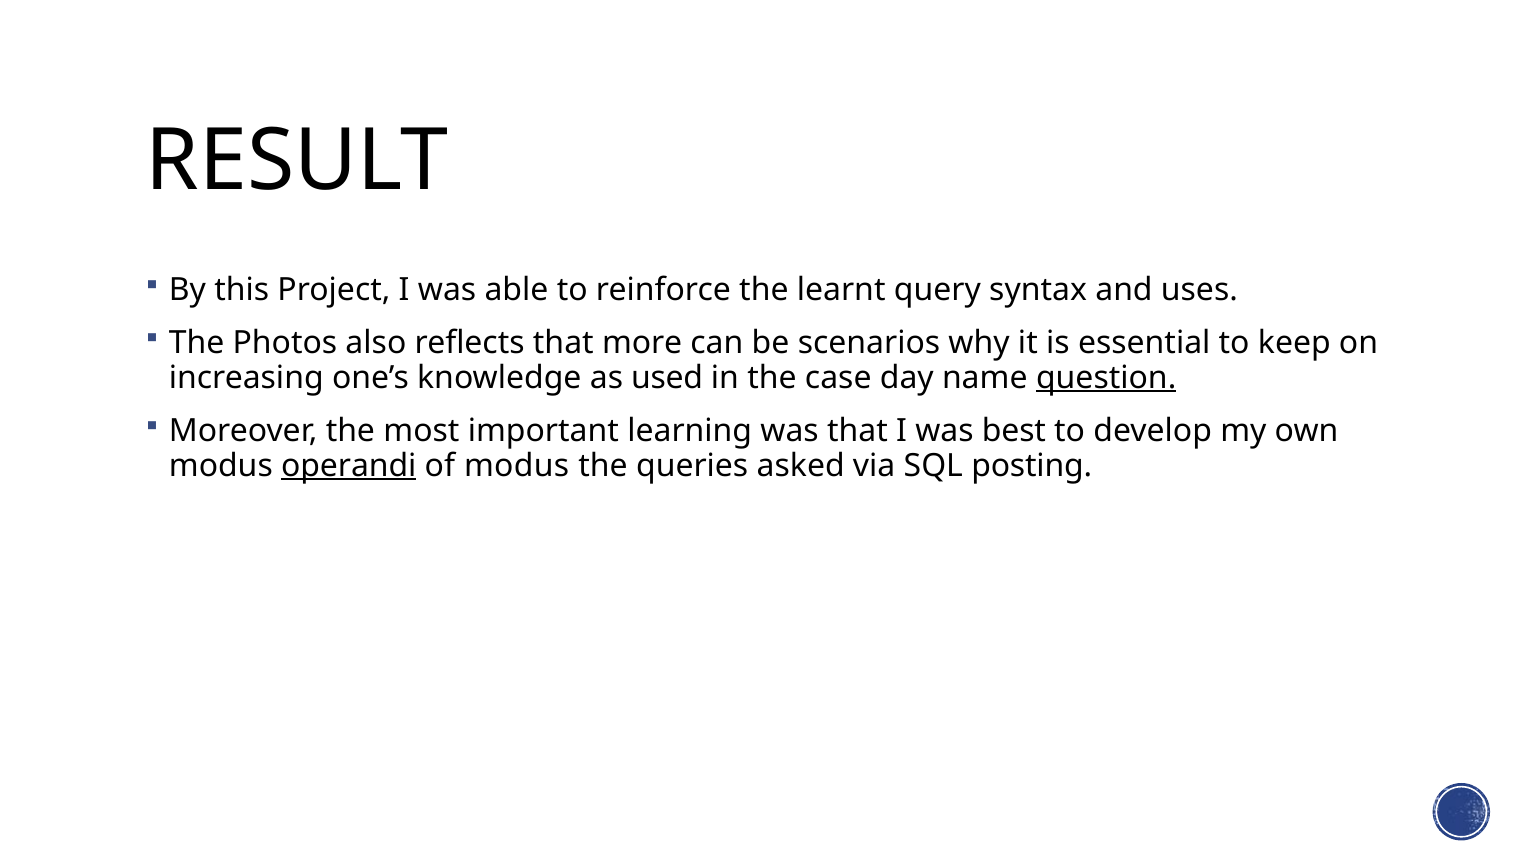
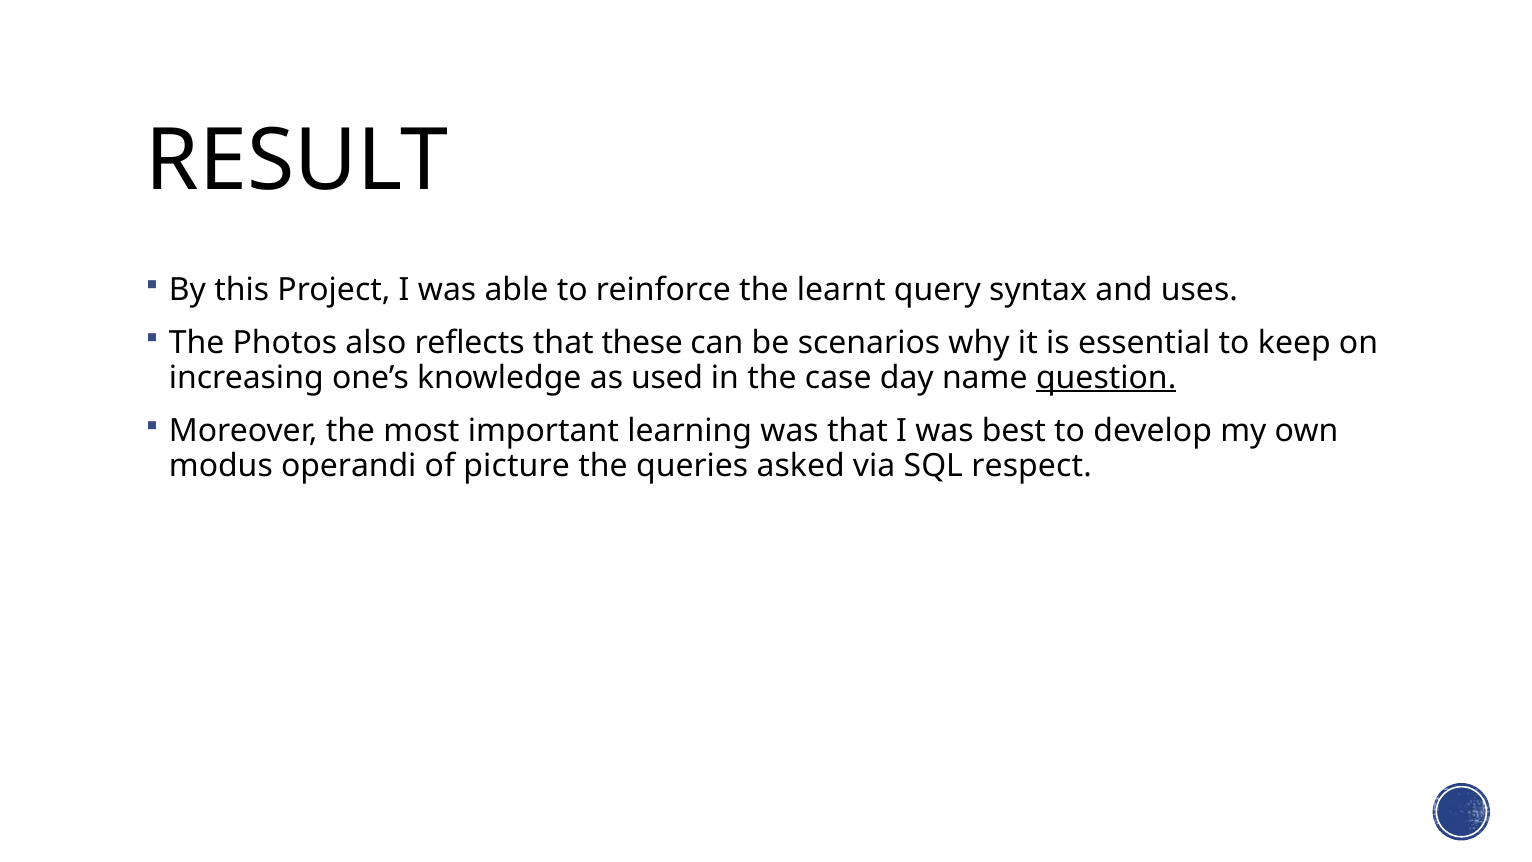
more: more -> these
operandi underline: present -> none
of modus: modus -> picture
posting: posting -> respect
